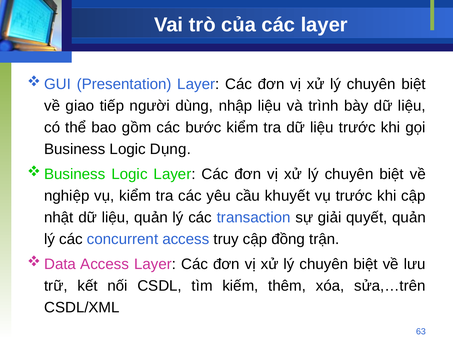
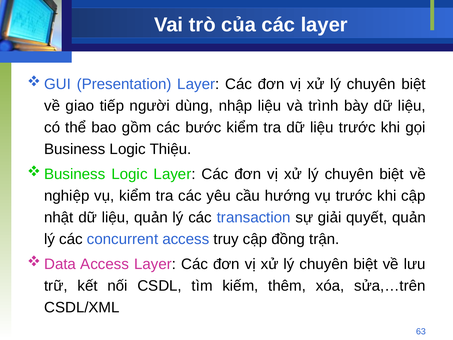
Dụng: Dụng -> Thiệu
khuyết: khuyết -> hướng
